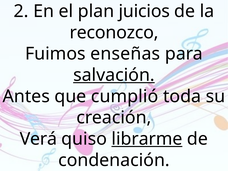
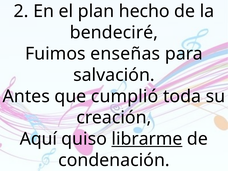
juicios: juicios -> hecho
reconozco: reconozco -> bendeciré
salvación underline: present -> none
Verá: Verá -> Aquí
